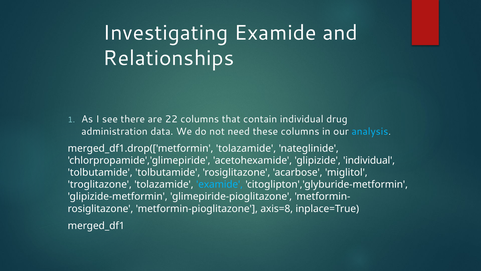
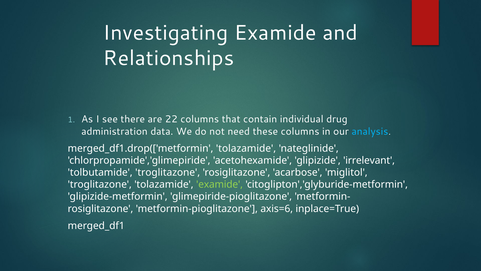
glipizide individual: individual -> irrelevant
tolbutamide tolbutamide: tolbutamide -> troglitazone
examide at (220, 184) colour: light blue -> light green
axis=8: axis=8 -> axis=6
